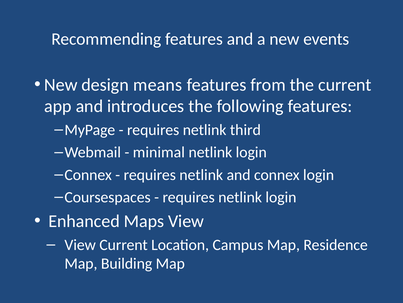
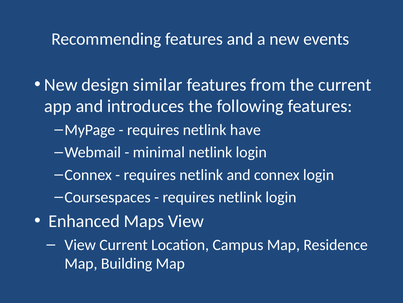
means: means -> similar
third: third -> have
